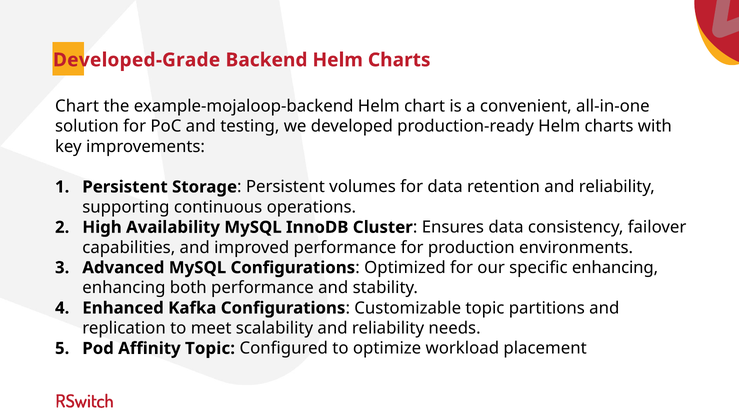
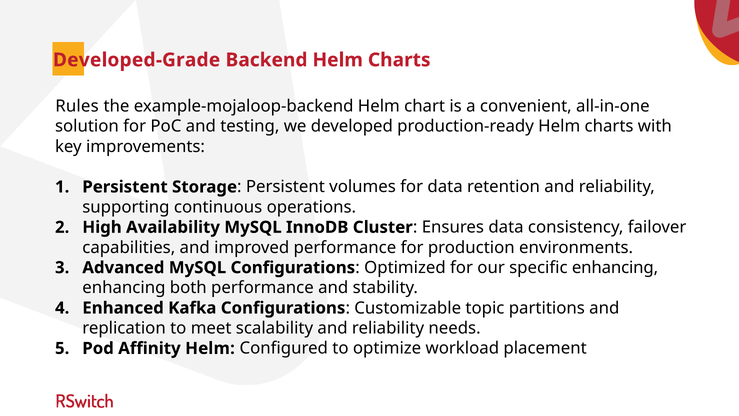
Chart at (77, 106): Chart -> Rules
Affinity Topic: Topic -> Helm
